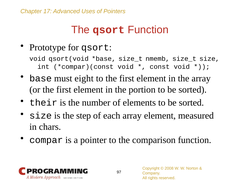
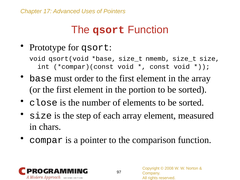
eight: eight -> order
their: their -> close
